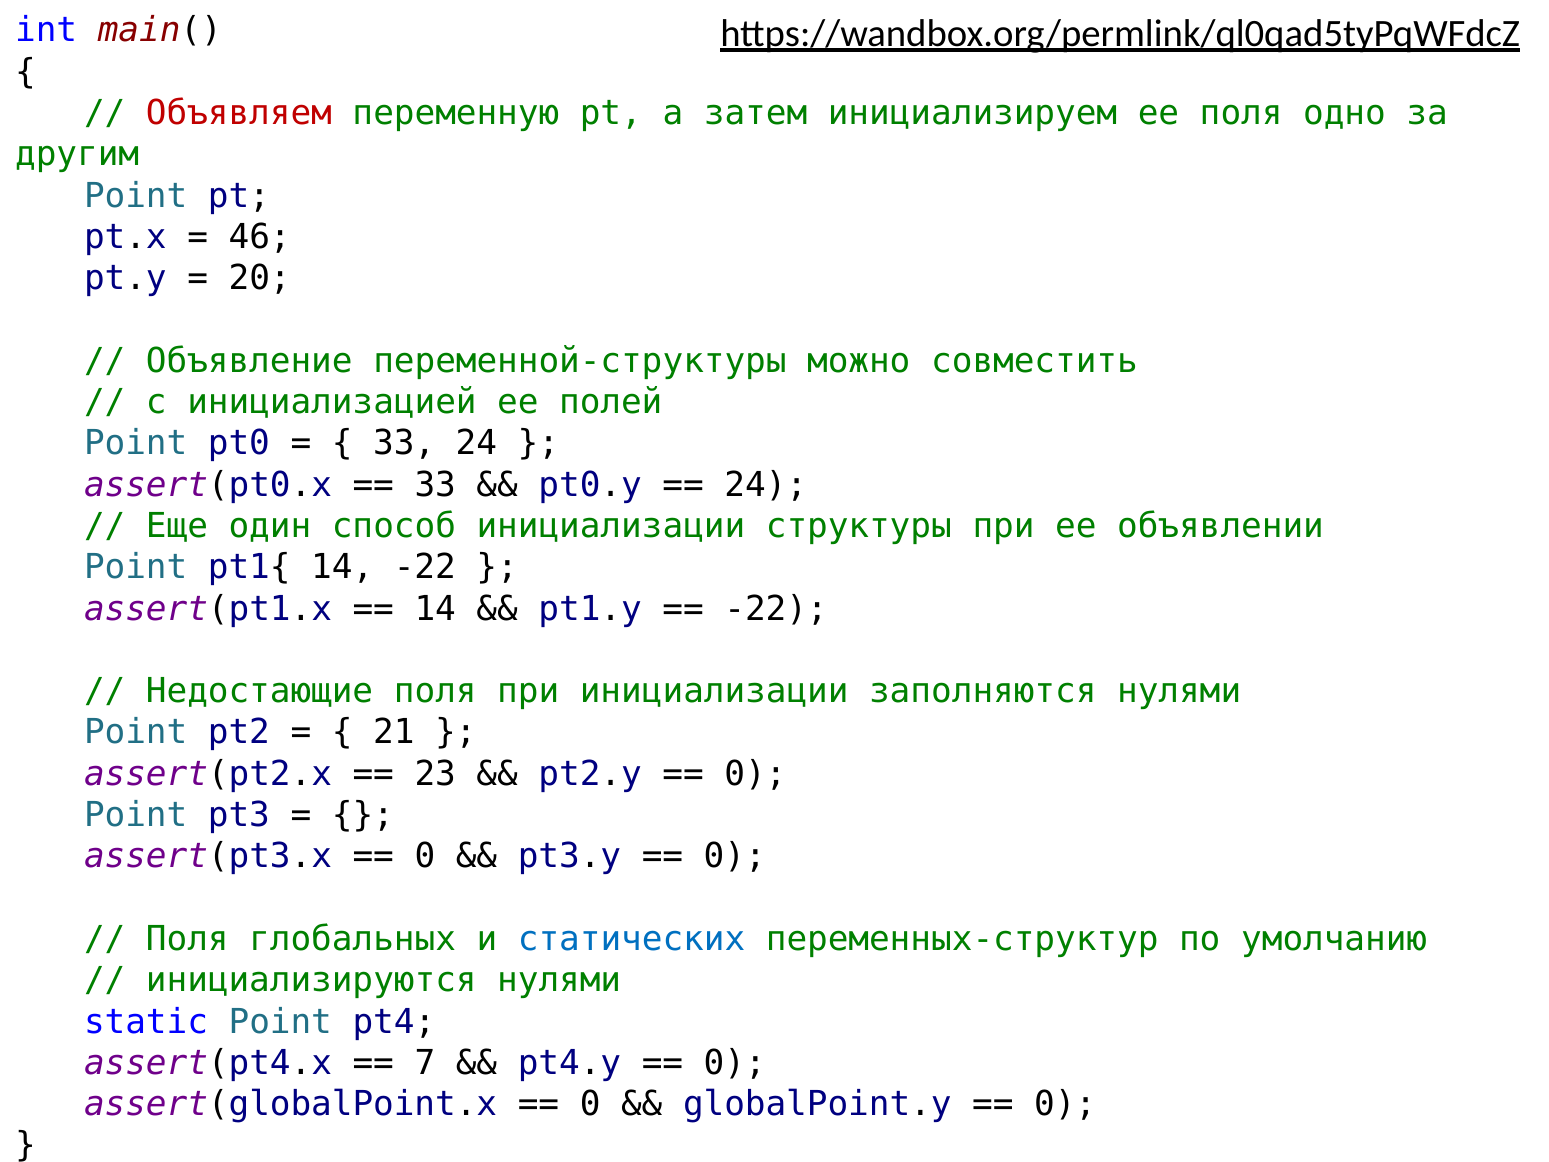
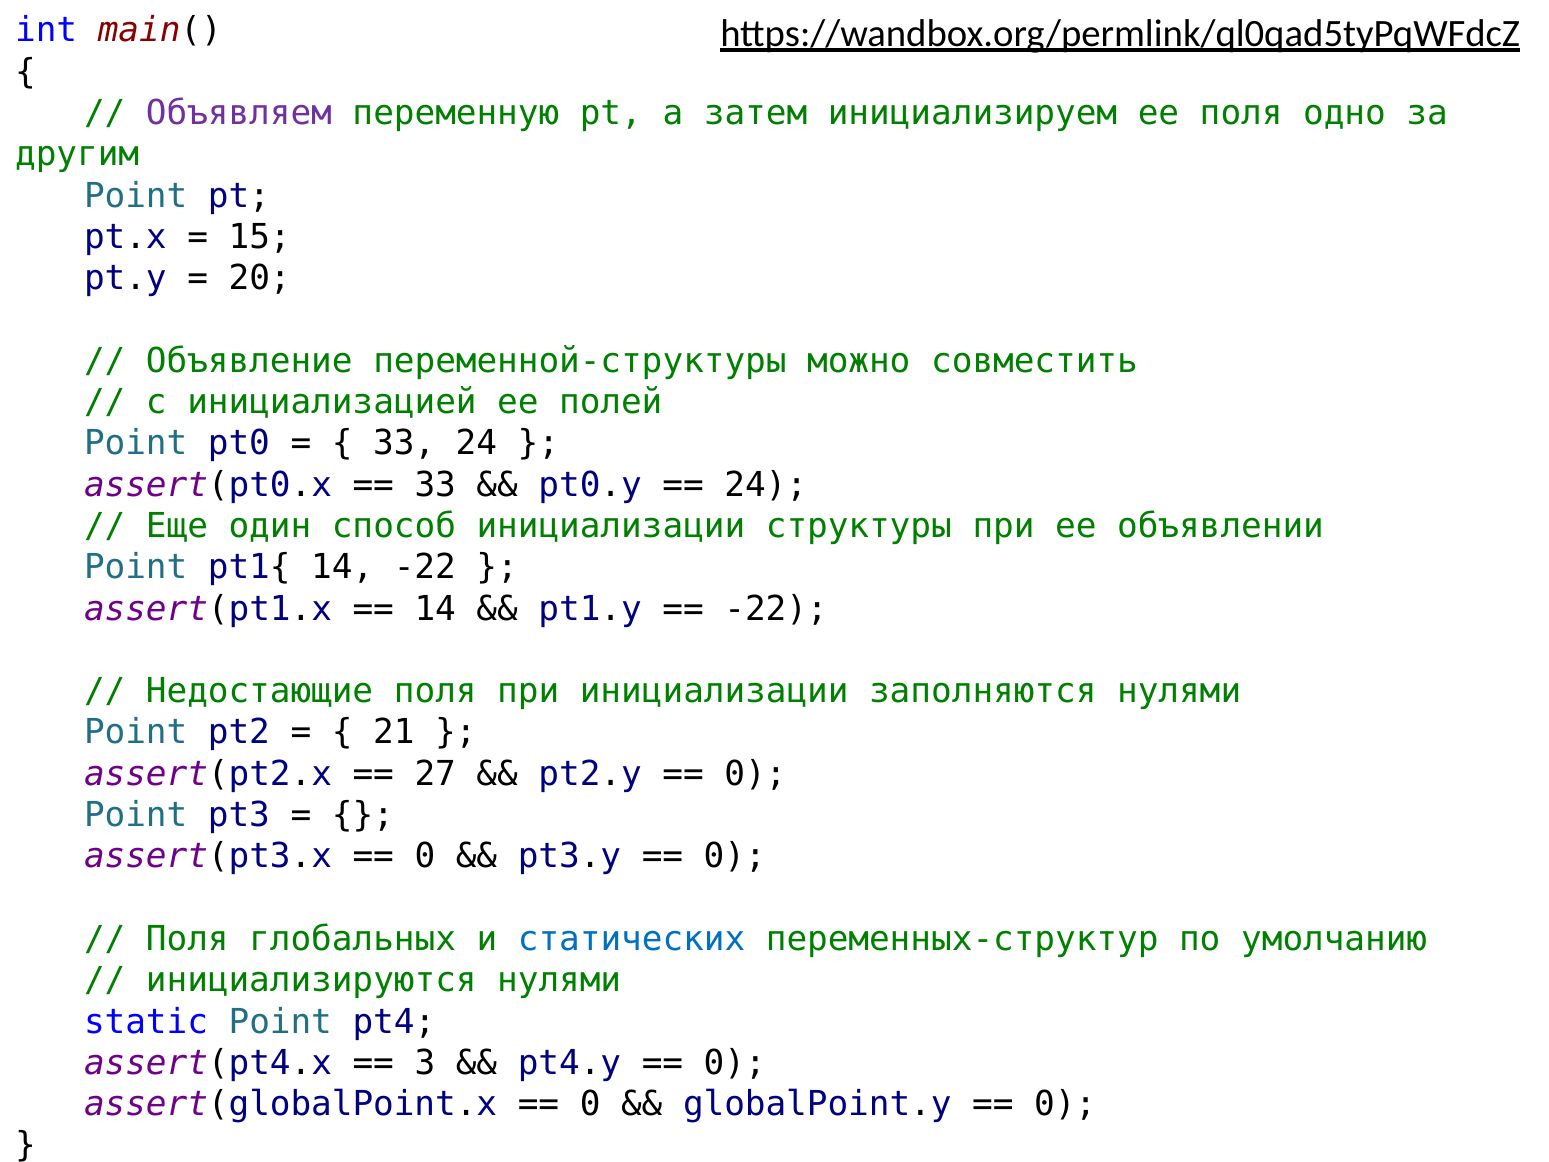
Объявляем colour: red -> purple
46: 46 -> 15
23: 23 -> 27
7: 7 -> 3
